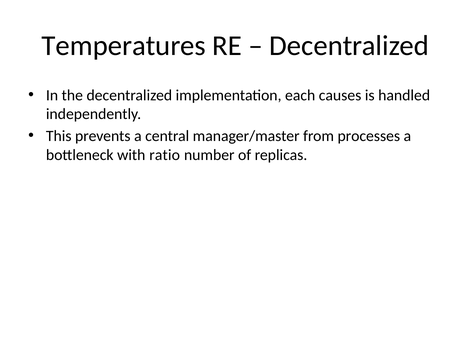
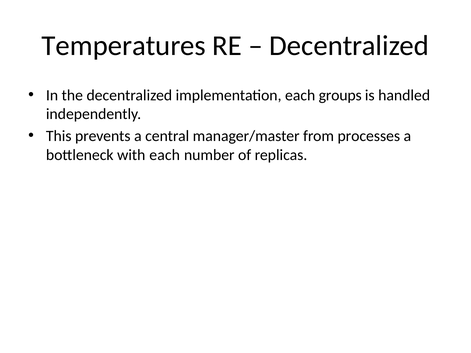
causes: causes -> groups
with ratio: ratio -> each
